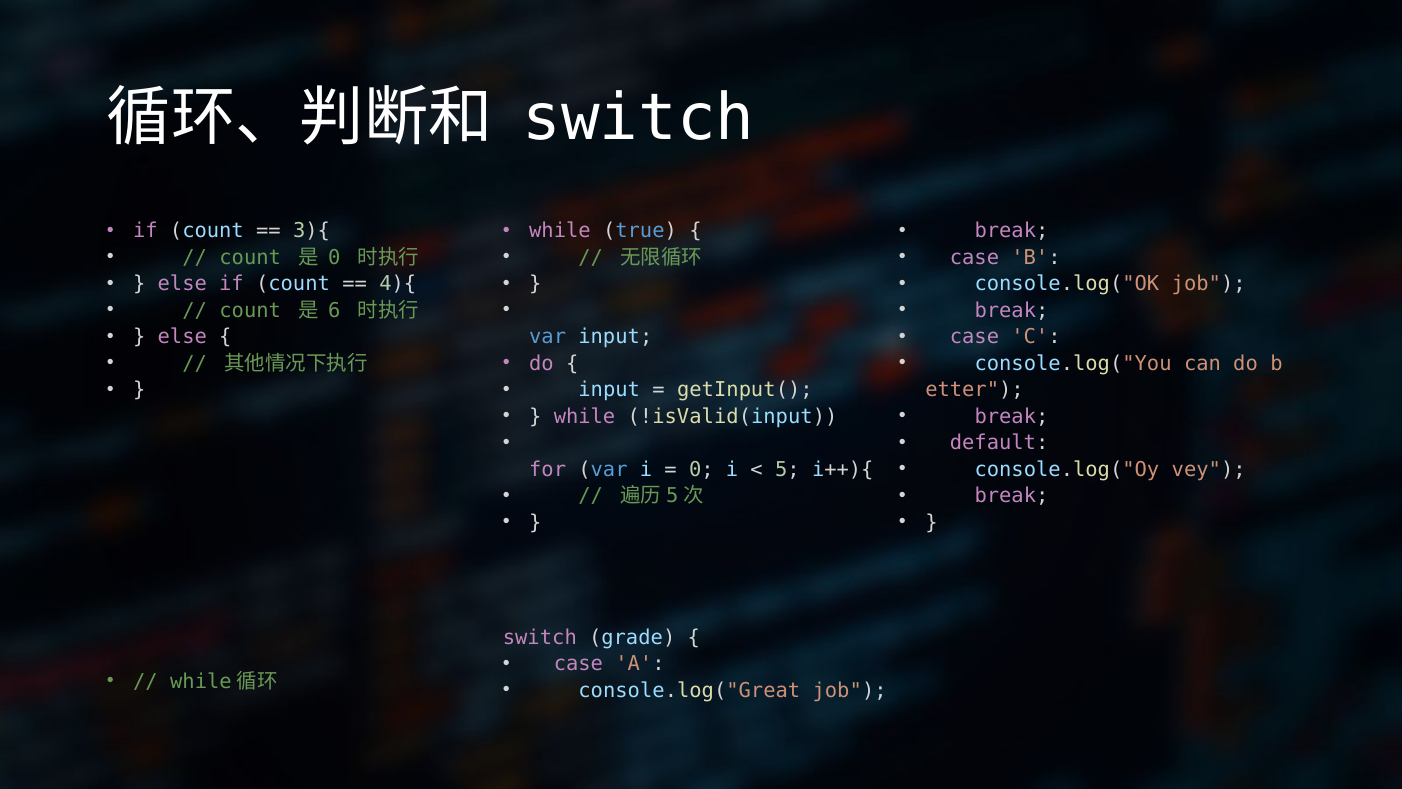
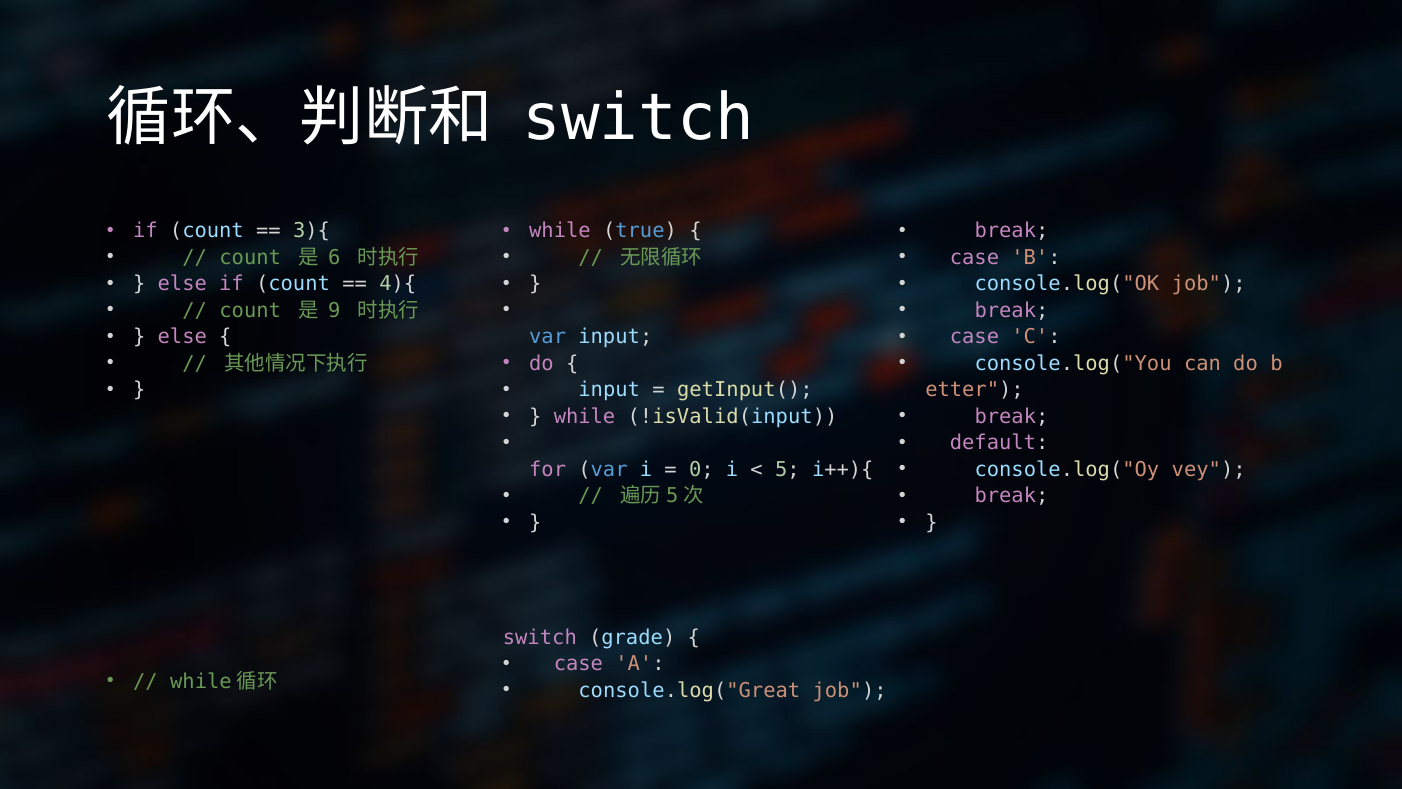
0 at (334, 257): 0 -> 6
6: 6 -> 9
